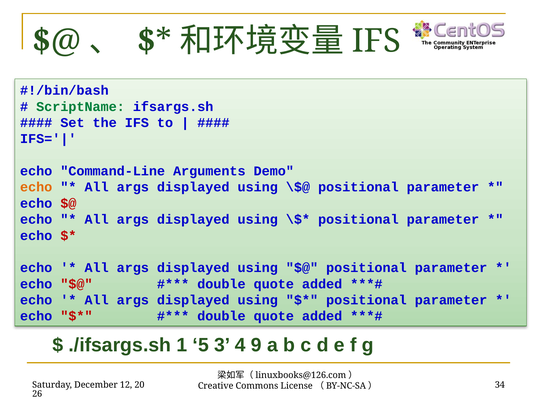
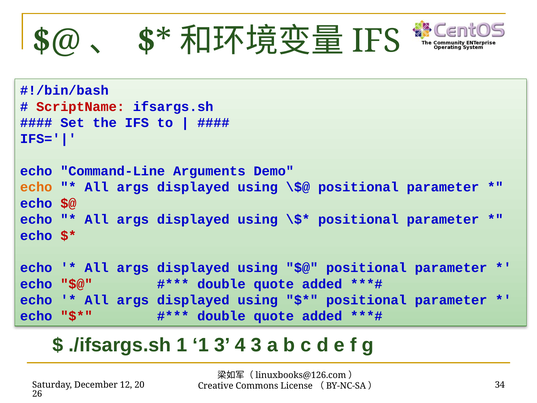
ScriptName colour: green -> red
1 5: 5 -> 1
4 9: 9 -> 3
